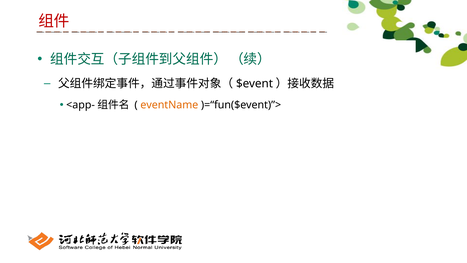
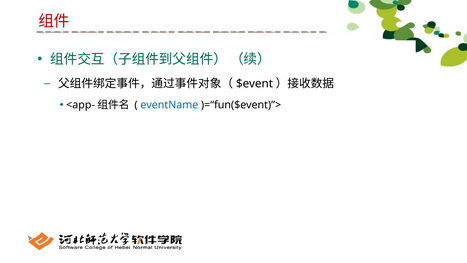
eventName colour: orange -> blue
